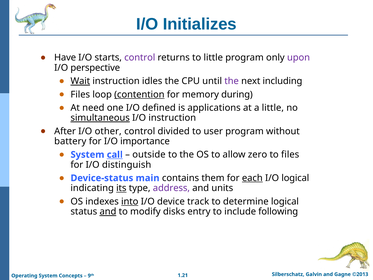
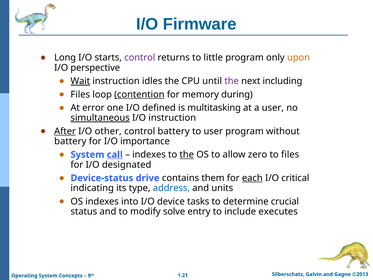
Initializes: Initializes -> Firmware
Have: Have -> Long
upon colour: purple -> orange
need: need -> error
applications: applications -> multitasking
a little: little -> user
After underline: none -> present
control divided: divided -> battery
outside at (149, 155): outside -> indexes
the at (187, 155) underline: none -> present
distinguish: distinguish -> designated
main: main -> drive
I/O logical: logical -> critical
its underline: present -> none
address colour: purple -> blue
into underline: present -> none
track: track -> tasks
determine logical: logical -> crucial
and at (108, 211) underline: present -> none
disks: disks -> solve
following: following -> executes
